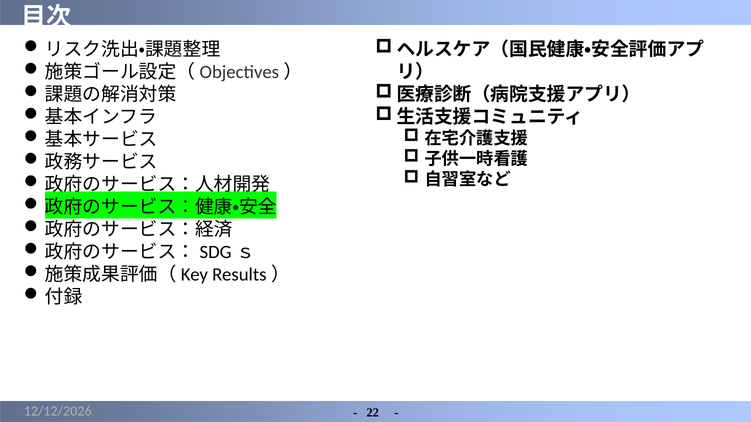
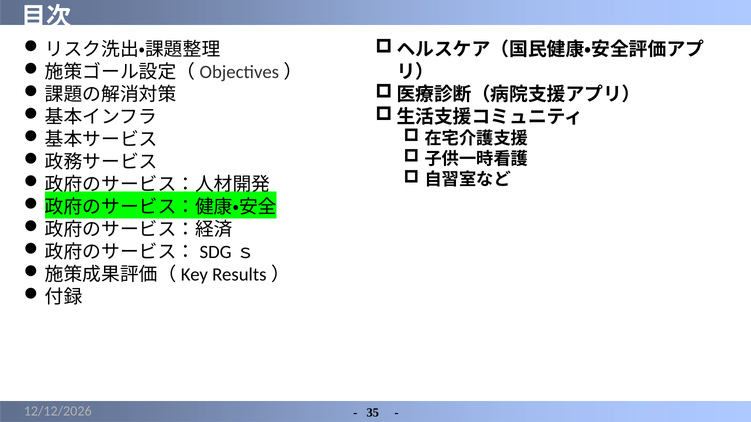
22: 22 -> 35
